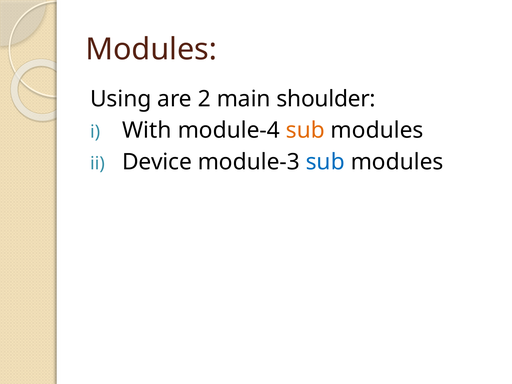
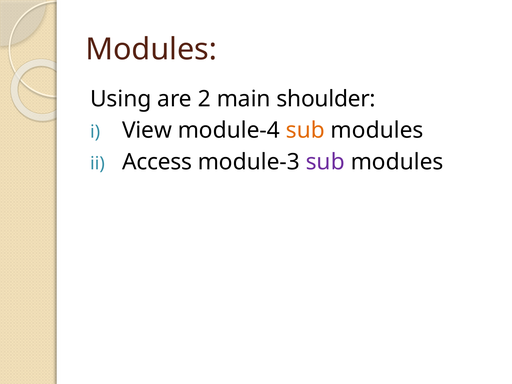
With: With -> View
Device: Device -> Access
sub at (325, 162) colour: blue -> purple
